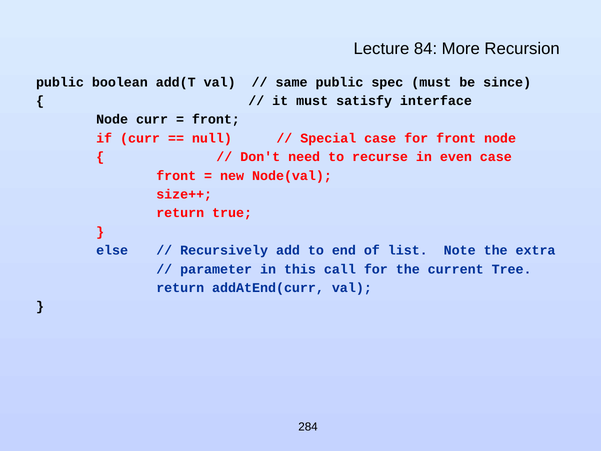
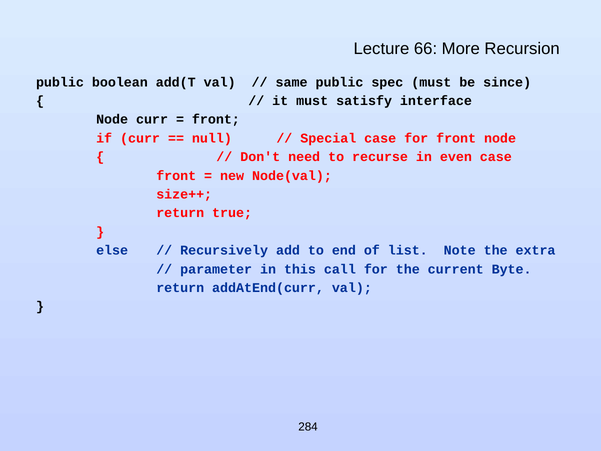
84: 84 -> 66
Tree: Tree -> Byte
